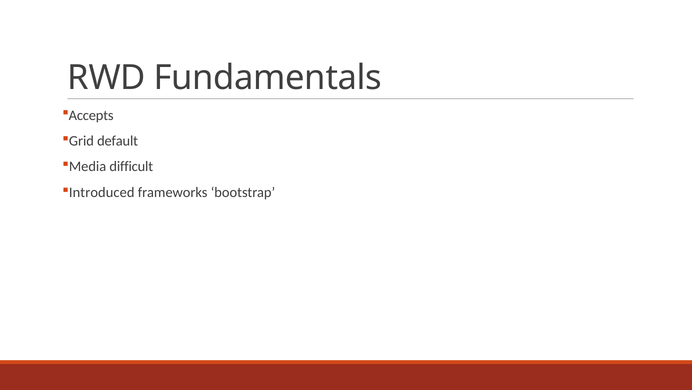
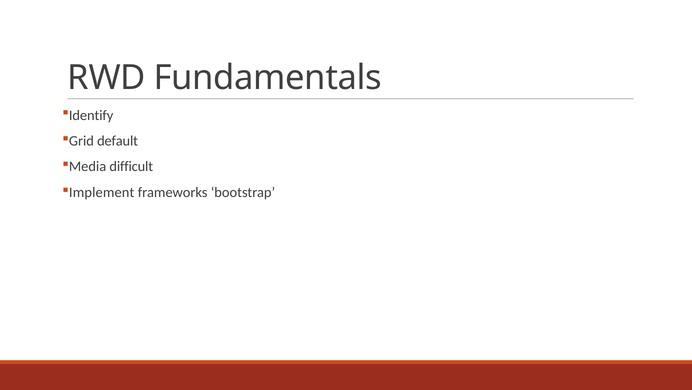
Accepts: Accepts -> Identify
Introduced: Introduced -> Implement
